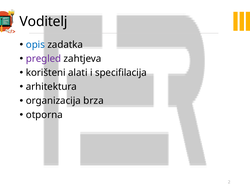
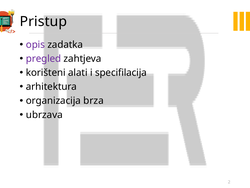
Voditelj: Voditelj -> Pristup
opis colour: blue -> purple
otporna: otporna -> ubrzava
